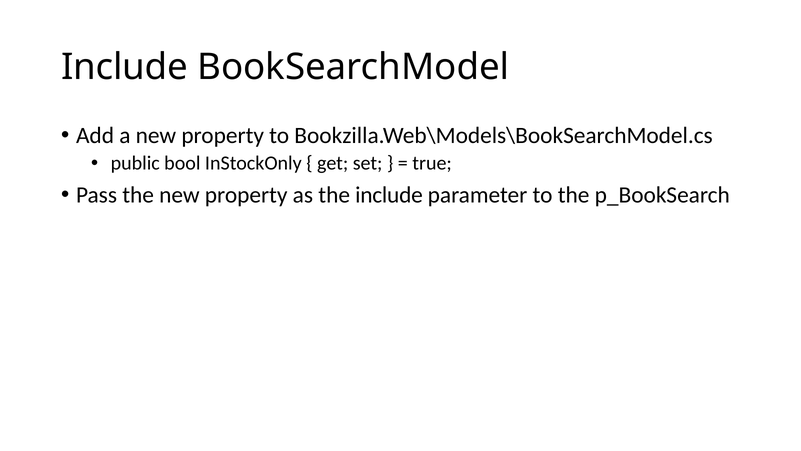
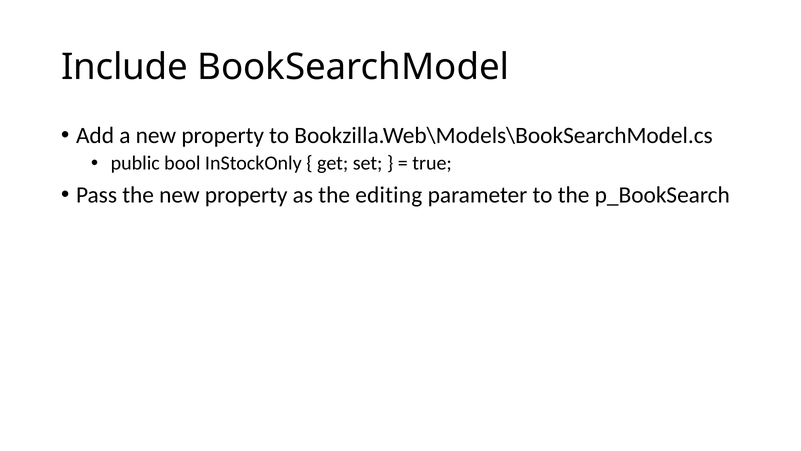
the include: include -> editing
